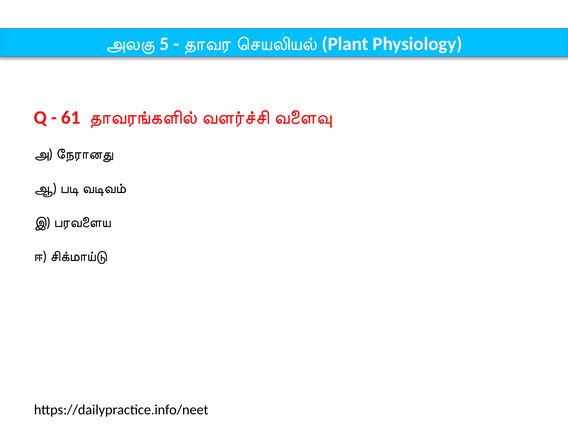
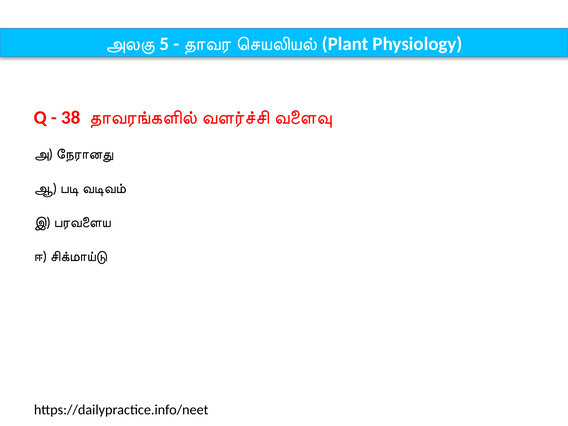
61: 61 -> 38
